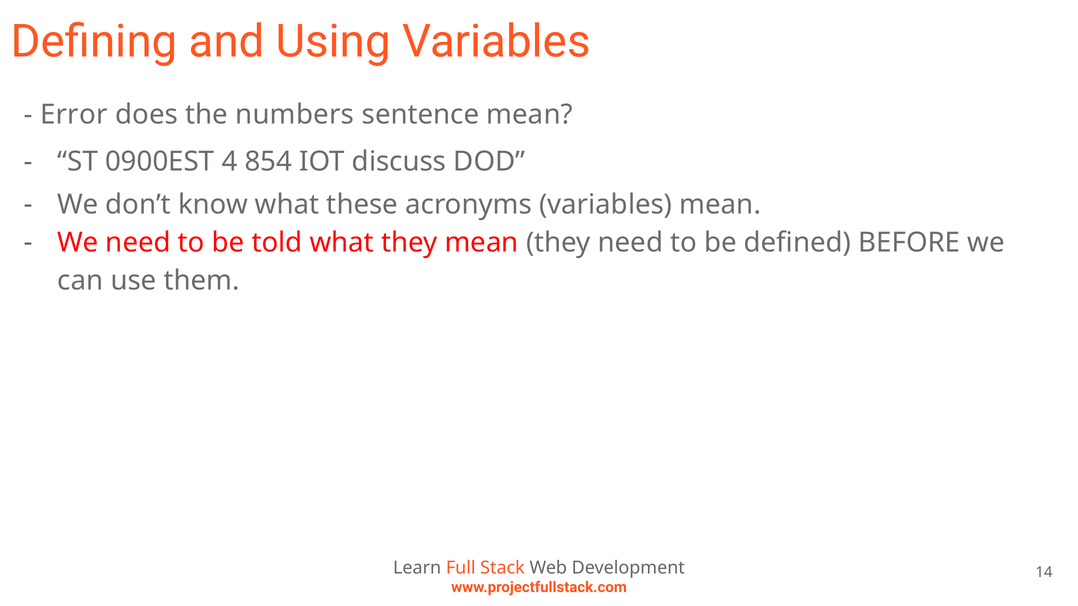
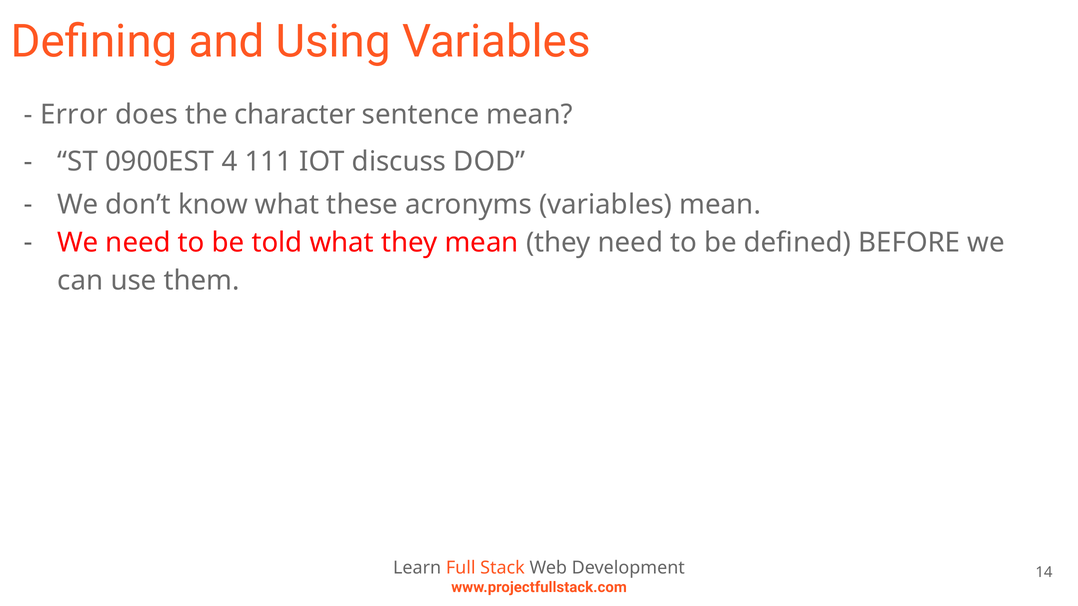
numbers: numbers -> character
854: 854 -> 111
